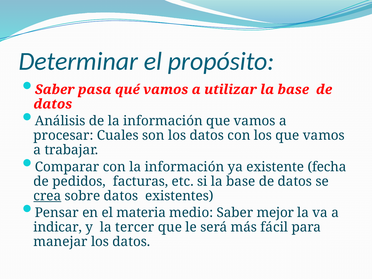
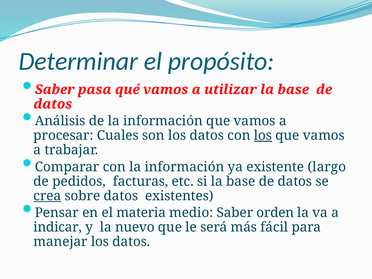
los at (263, 135) underline: none -> present
fecha: fecha -> largo
mejor: mejor -> orden
tercer: tercer -> nuevo
